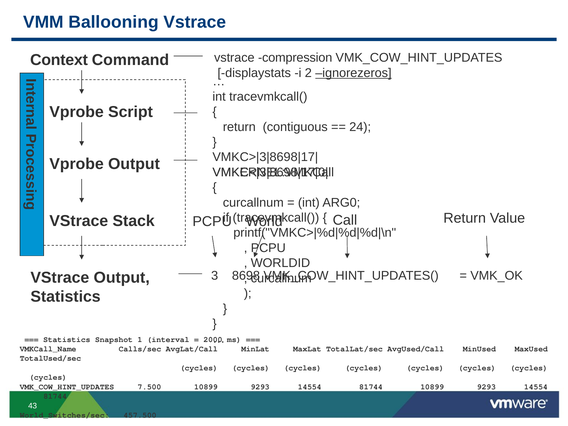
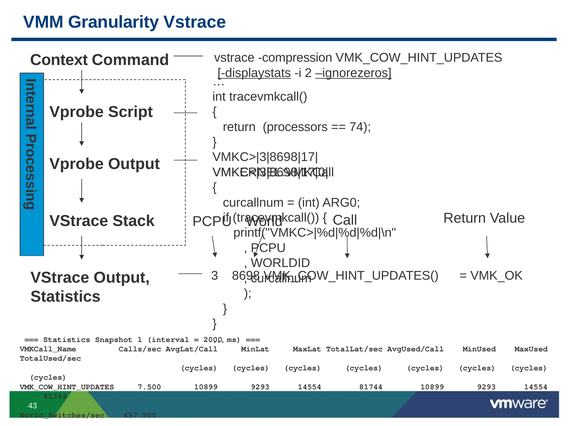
Ballooning: Ballooning -> Granularity
displaystats underline: none -> present
contiguous: contiguous -> processors
24: 24 -> 74
